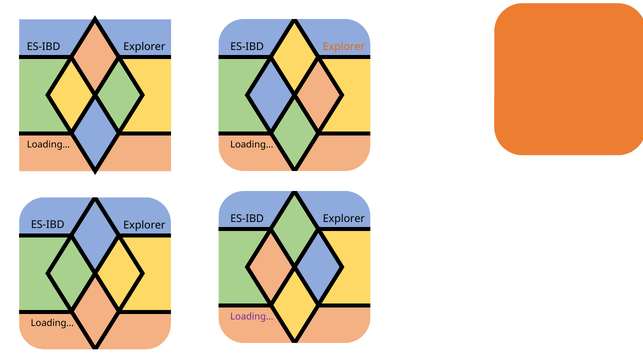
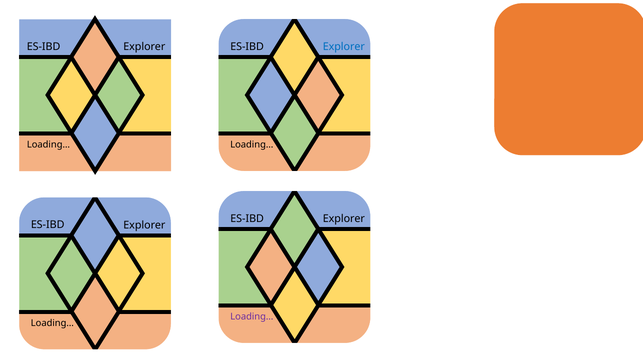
Explorer at (344, 47) colour: orange -> blue
